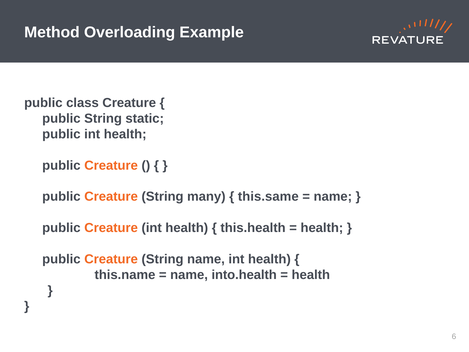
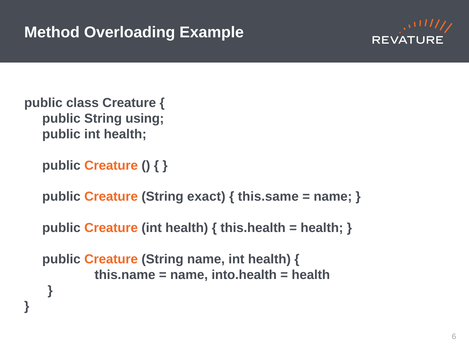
static: static -> using
many: many -> exact
